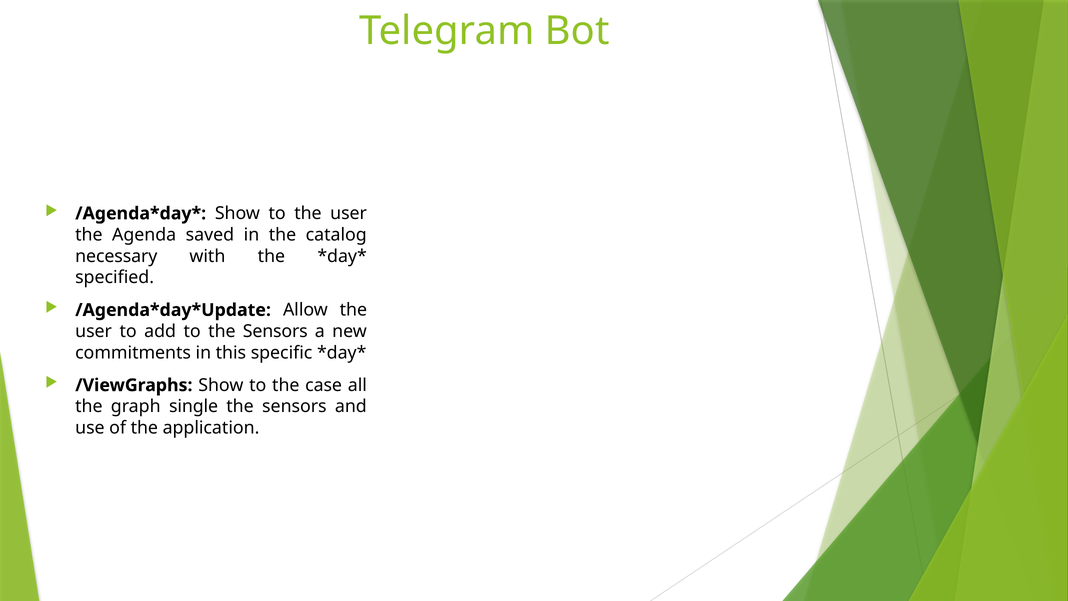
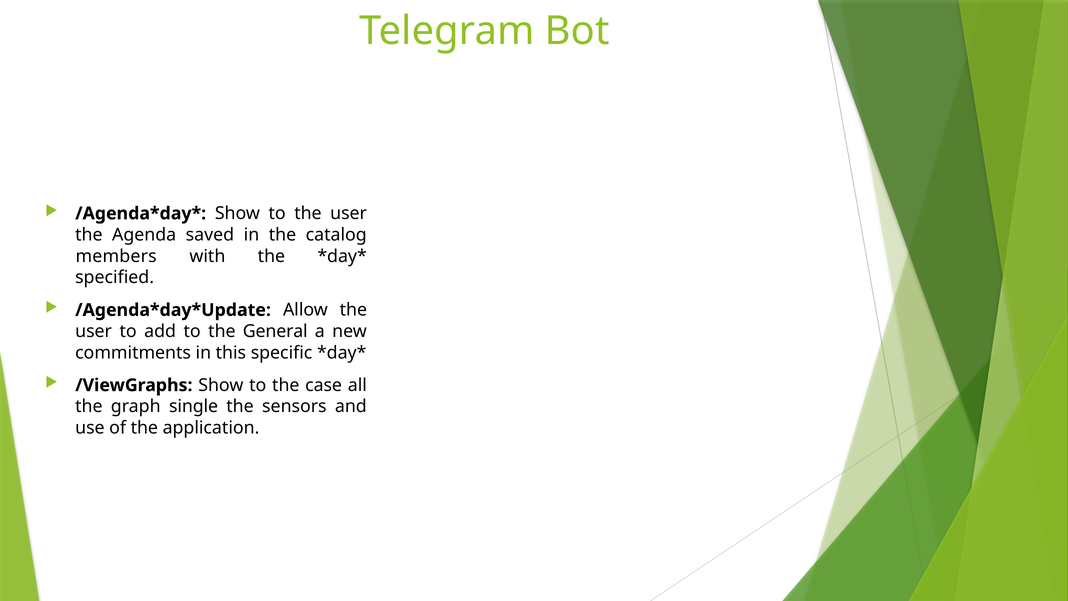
necessary: necessary -> members
to the Sensors: Sensors -> General
